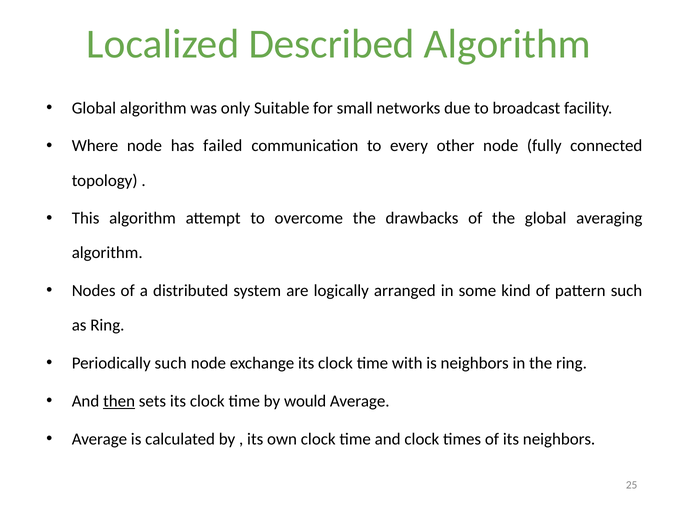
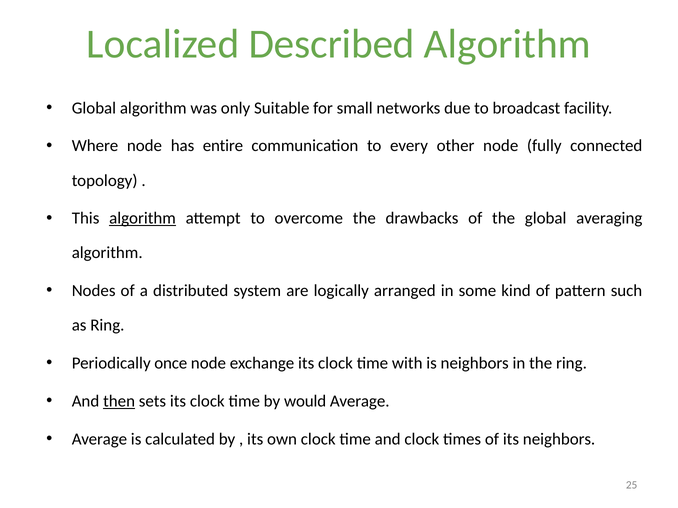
failed: failed -> entire
algorithm at (142, 219) underline: none -> present
Periodically such: such -> once
